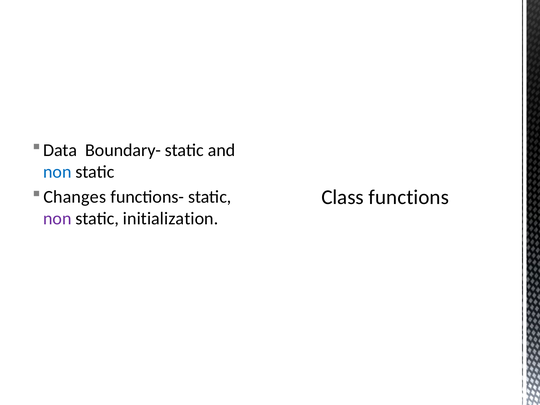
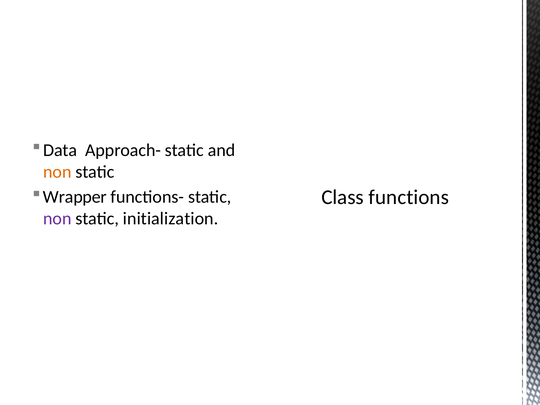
Boundary-: Boundary- -> Approach-
non at (57, 172) colour: blue -> orange
Changes: Changes -> Wrapper
